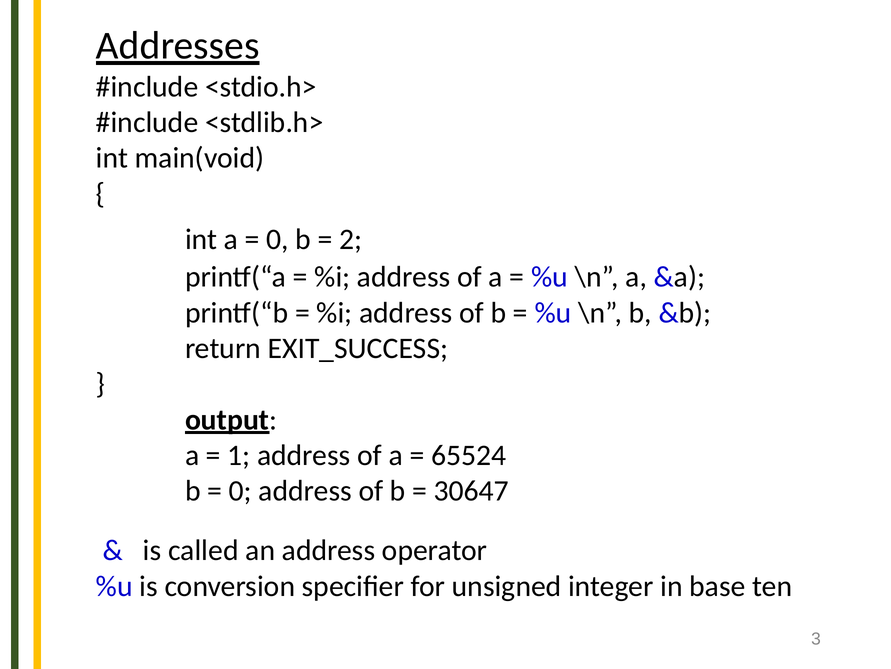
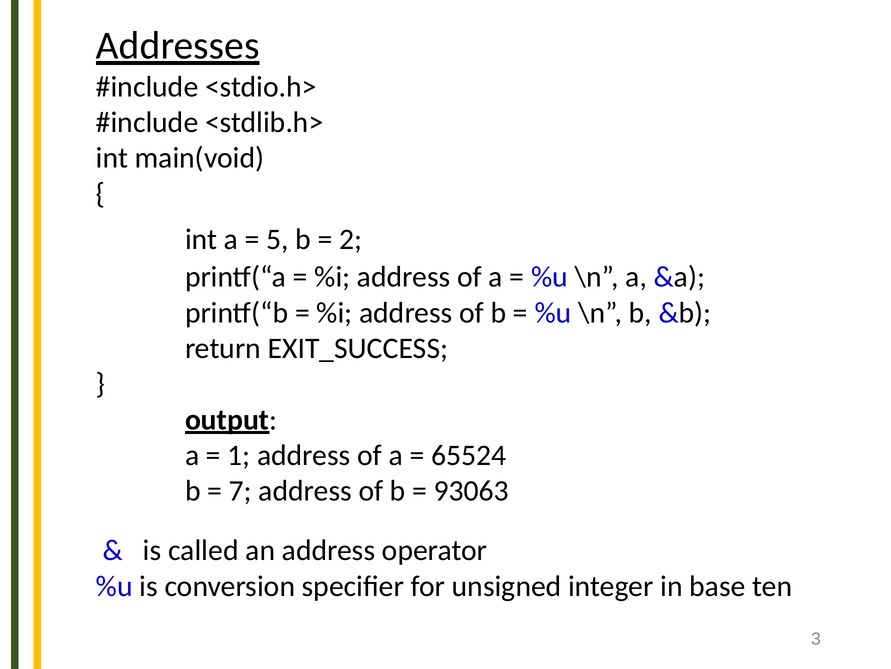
0 at (278, 239): 0 -> 5
0 at (240, 491): 0 -> 7
30647: 30647 -> 93063
